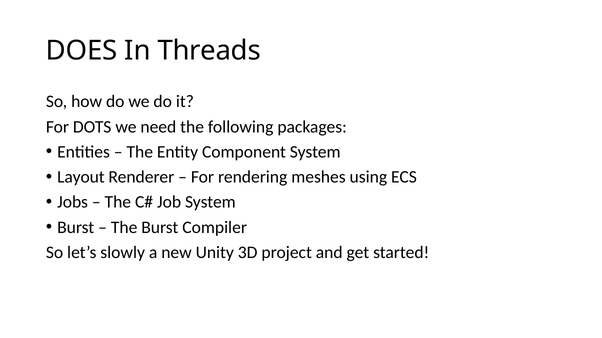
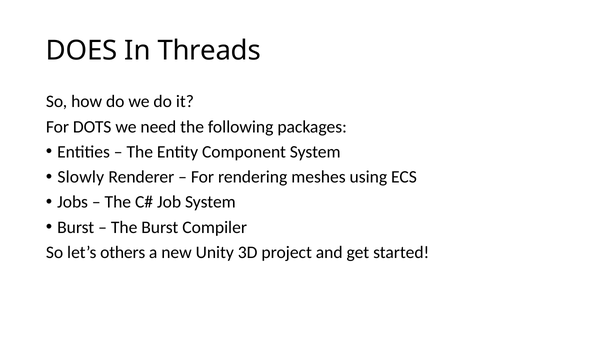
Layout: Layout -> Slowly
slowly: slowly -> others
